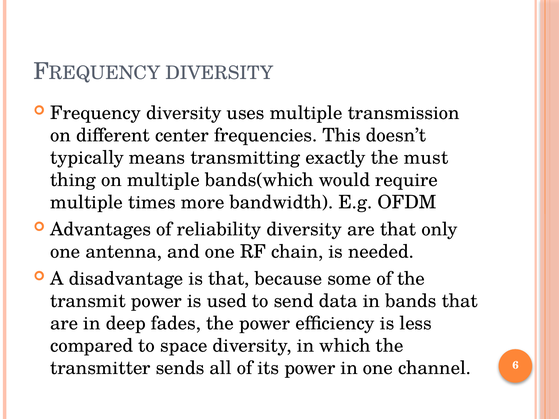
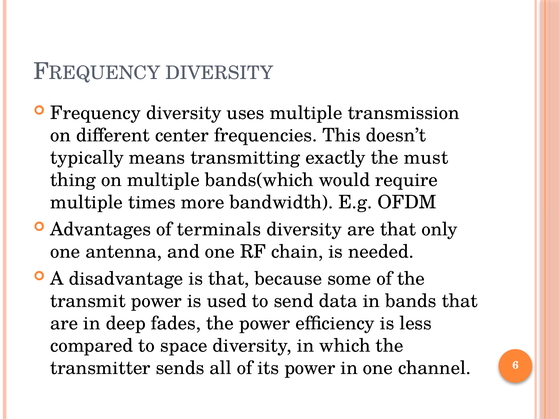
reliability: reliability -> terminals
